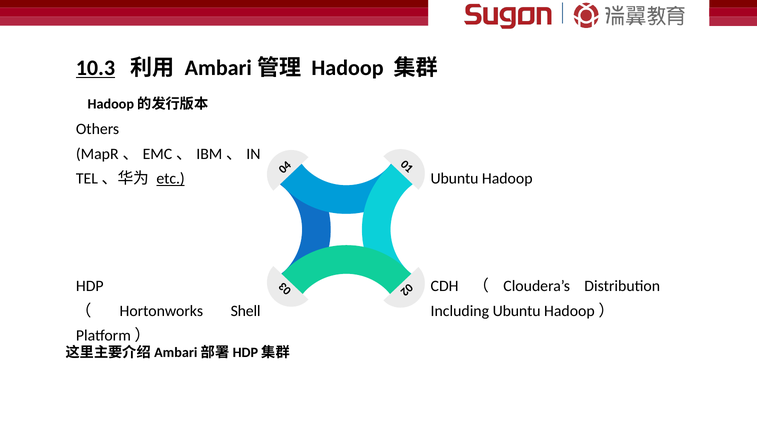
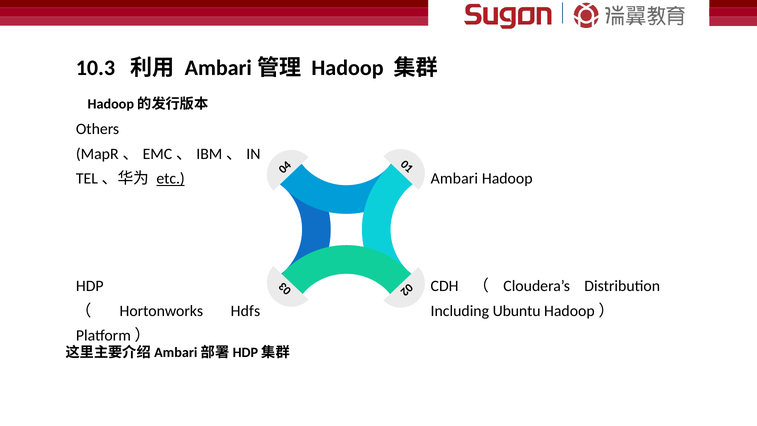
10.3 underline: present -> none
Ubuntu at (455, 178): Ubuntu -> Ambari
Shell: Shell -> Hdfs
